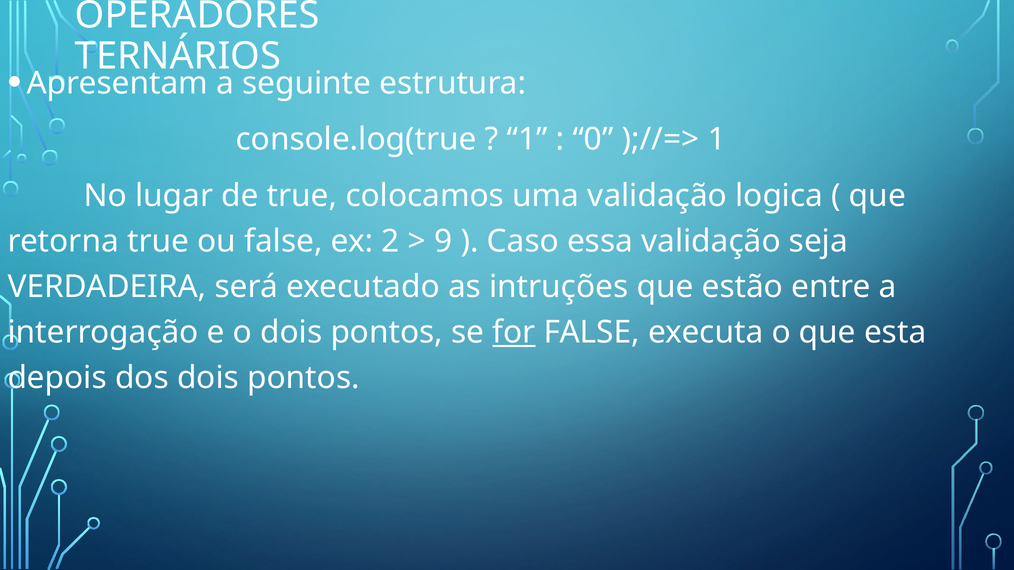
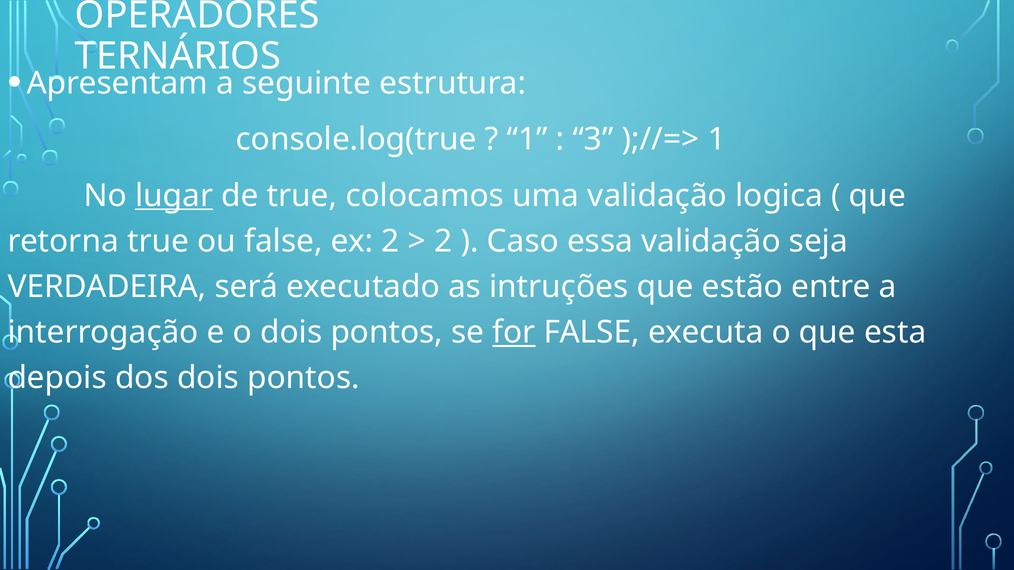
0: 0 -> 3
lugar underline: none -> present
9 at (443, 241): 9 -> 2
